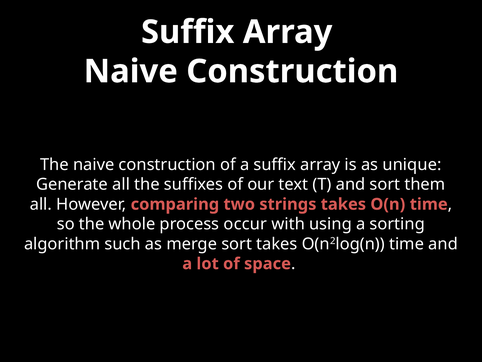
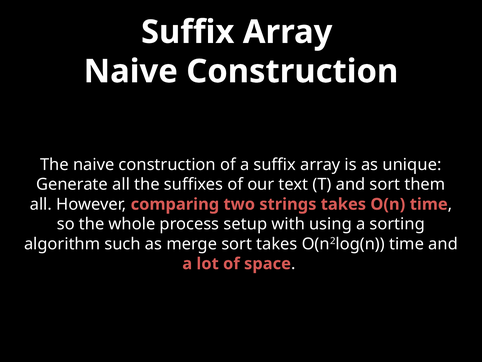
occur: occur -> setup
